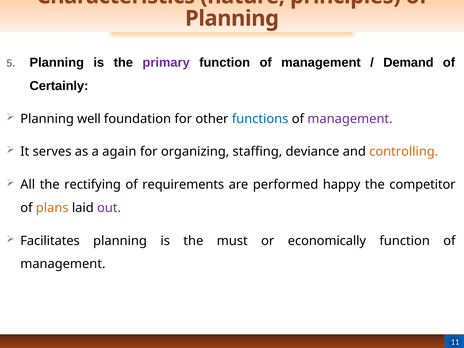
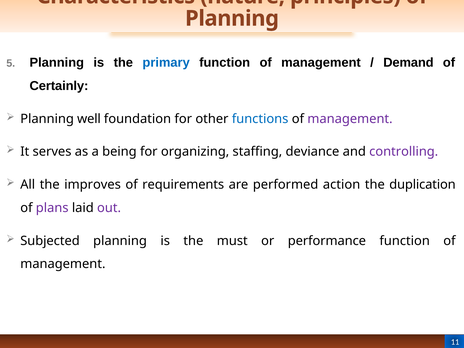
primary colour: purple -> blue
again: again -> being
controlling colour: orange -> purple
rectifying: rectifying -> improves
happy: happy -> action
competitor: competitor -> duplication
plans colour: orange -> purple
Facilitates: Facilitates -> Subjected
economically: economically -> performance
